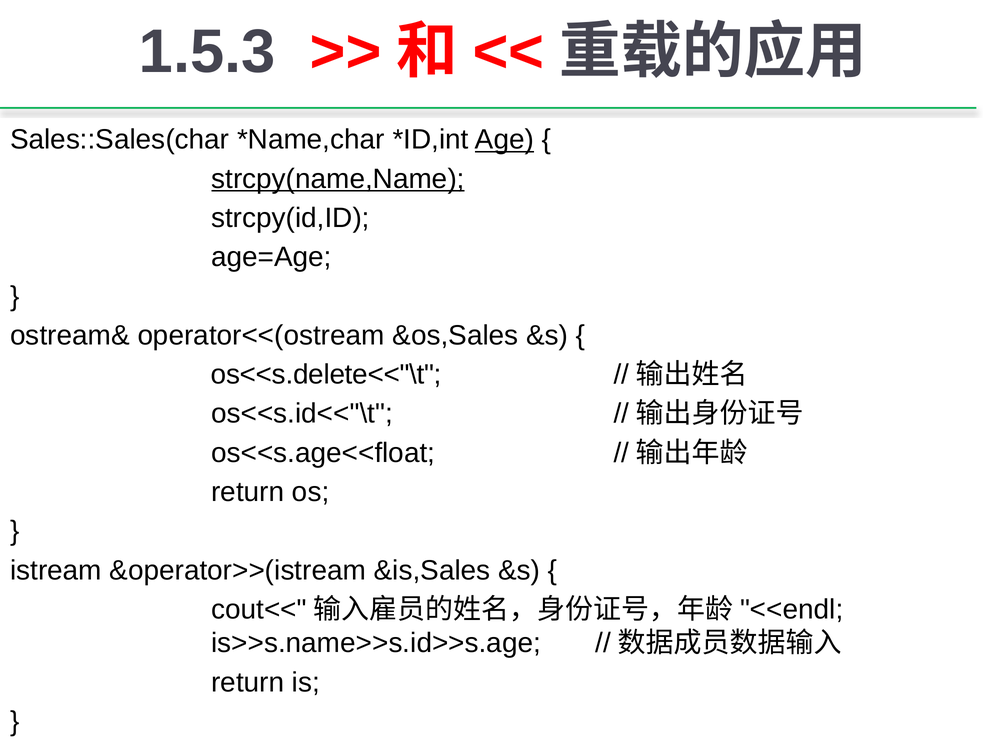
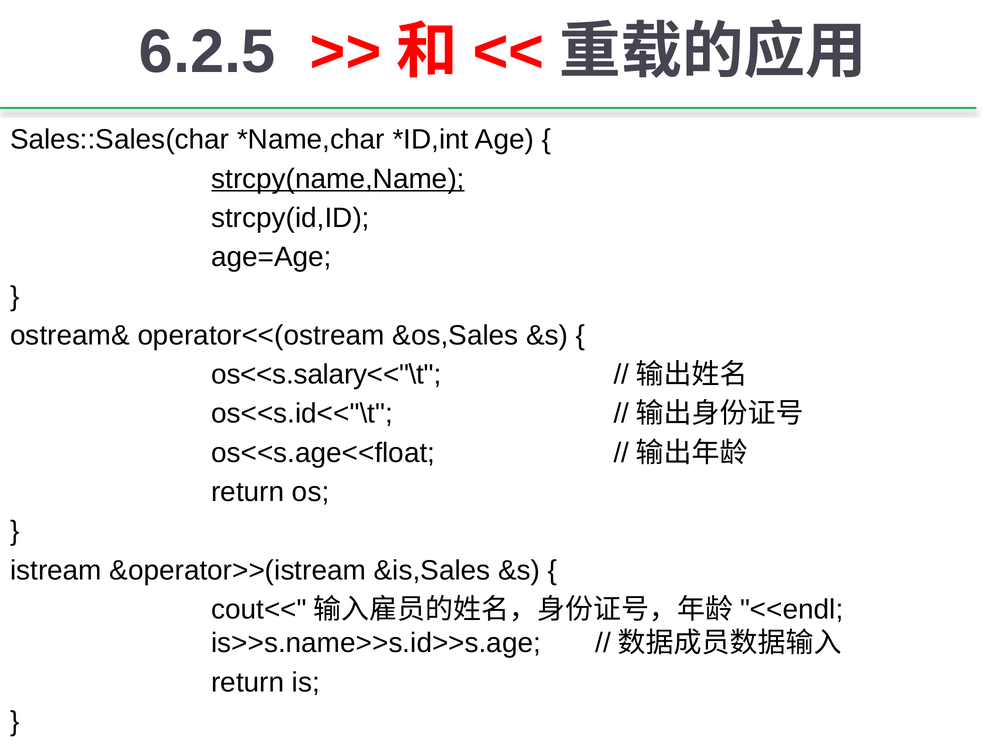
1.5.3: 1.5.3 -> 6.2.5
Age underline: present -> none
os<<s.delete<<"\t: os<<s.delete<<"\t -> os<<s.salary<<"\t
